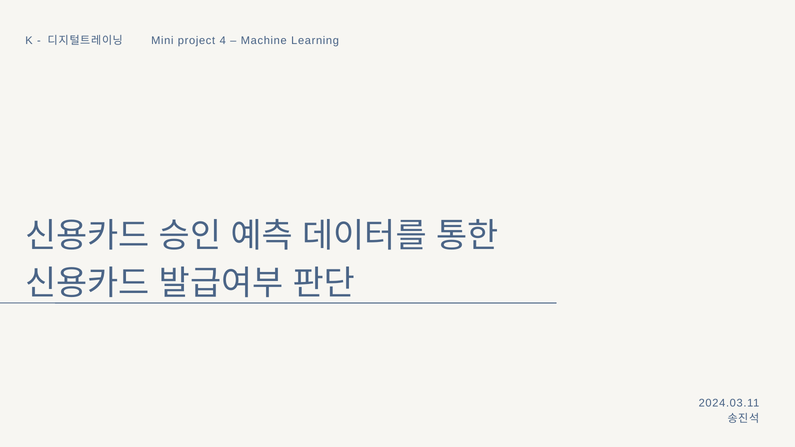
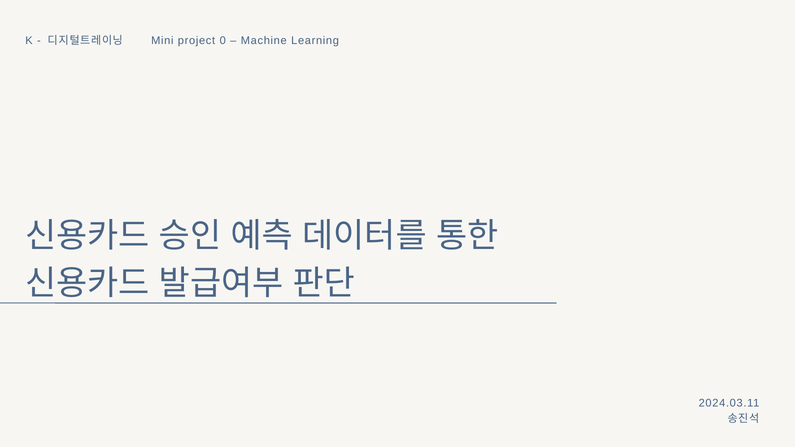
4: 4 -> 0
